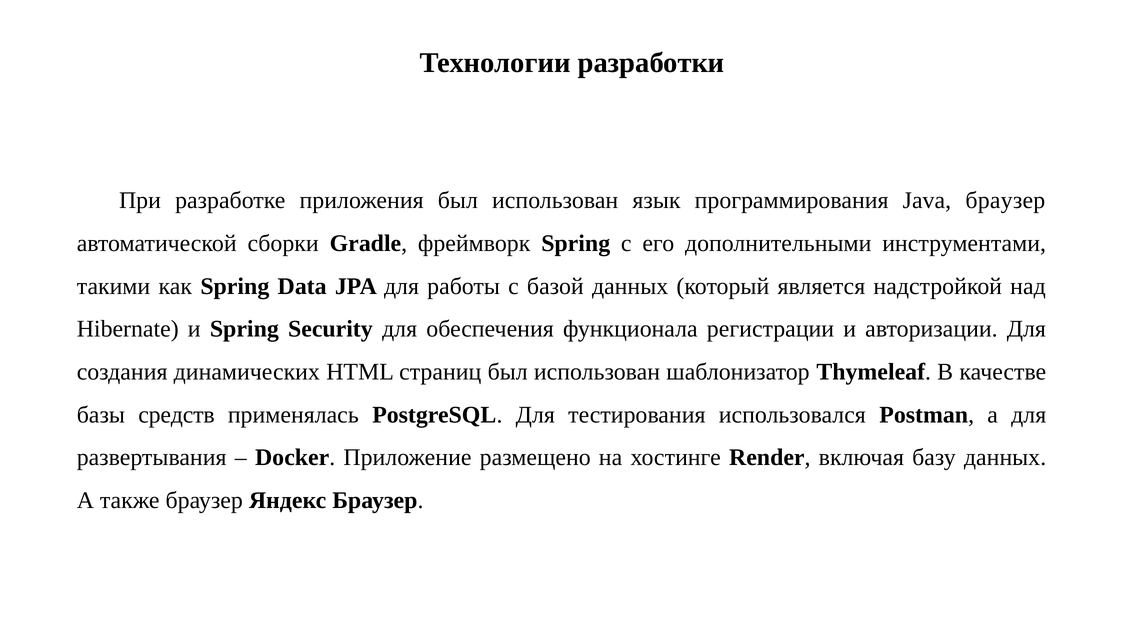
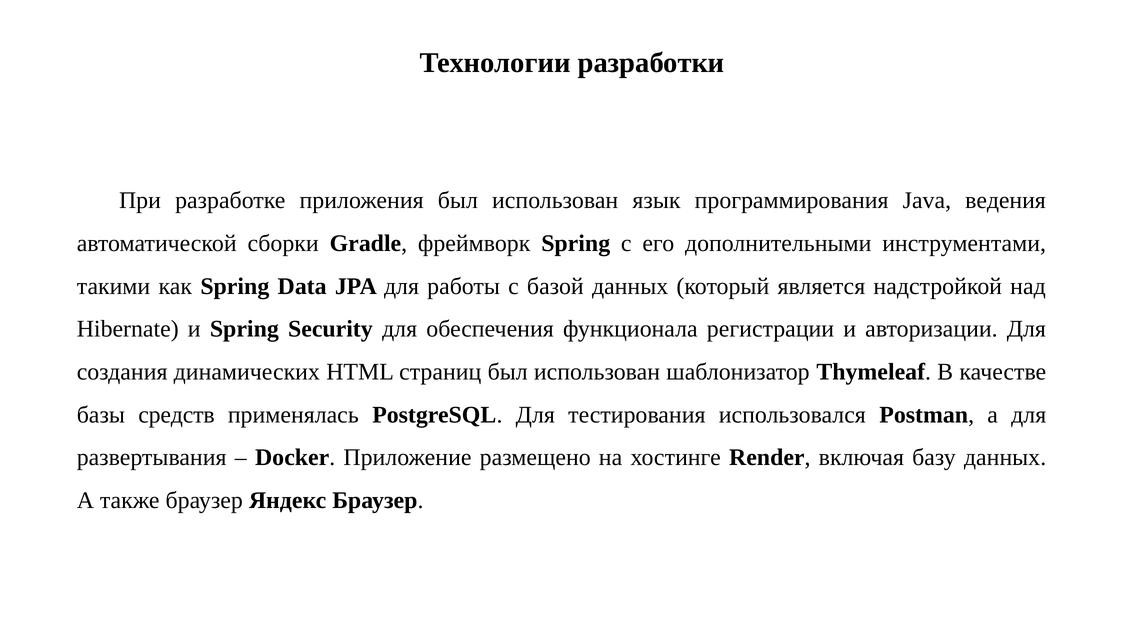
Java браузер: браузер -> ведения
